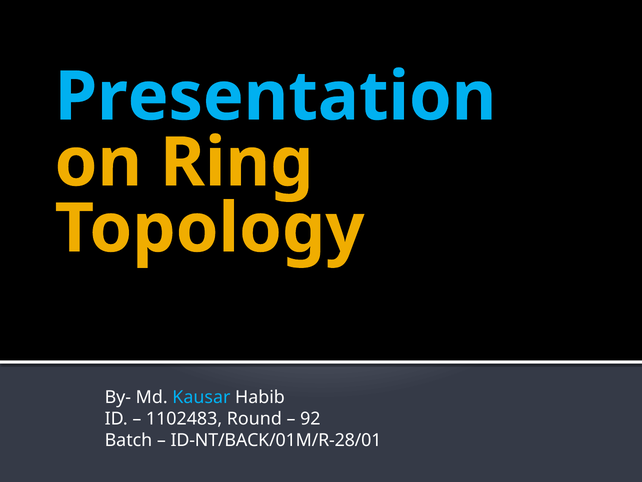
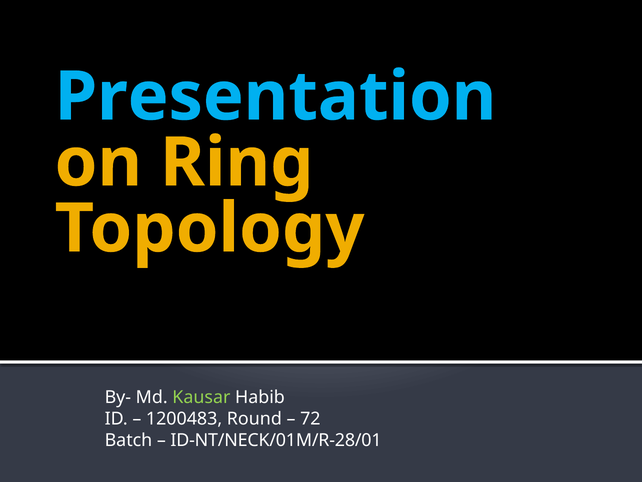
Kausar colour: light blue -> light green
1102483: 1102483 -> 1200483
92: 92 -> 72
ID-NT/BACK/01M/R-28/01: ID-NT/BACK/01M/R-28/01 -> ID-NT/NECK/01M/R-28/01
